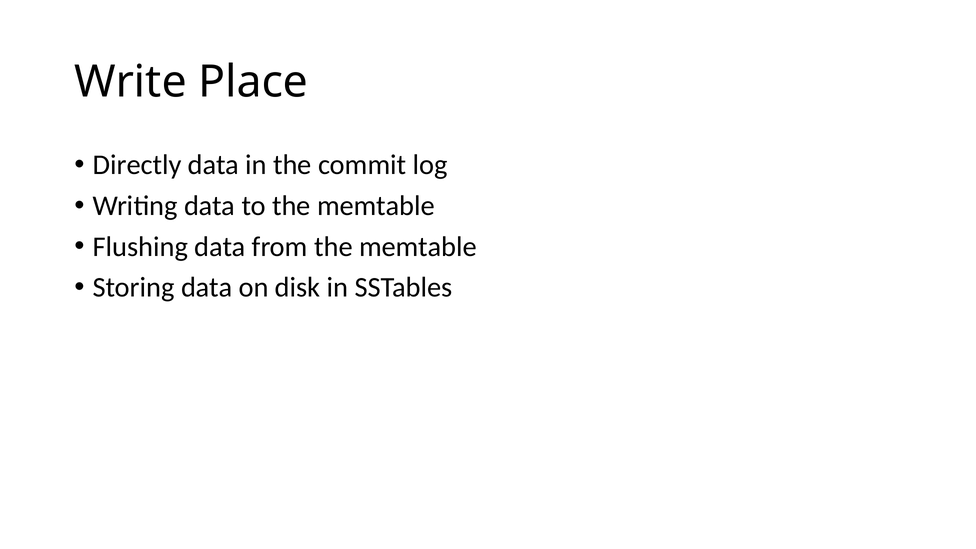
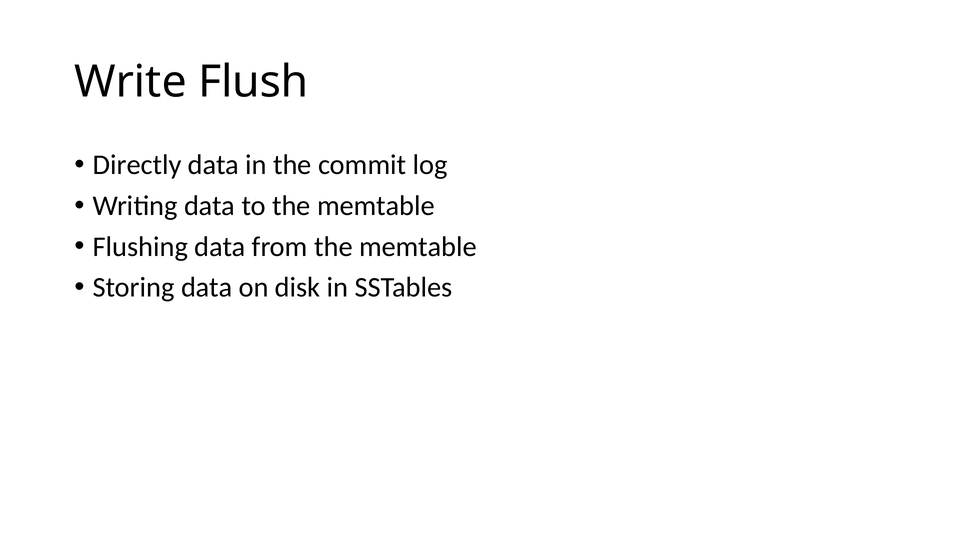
Place: Place -> Flush
